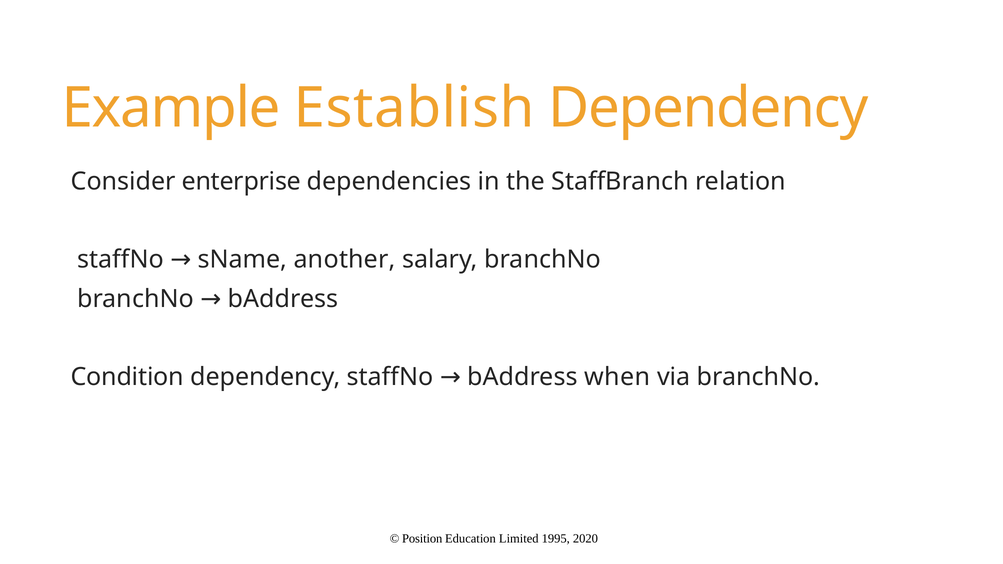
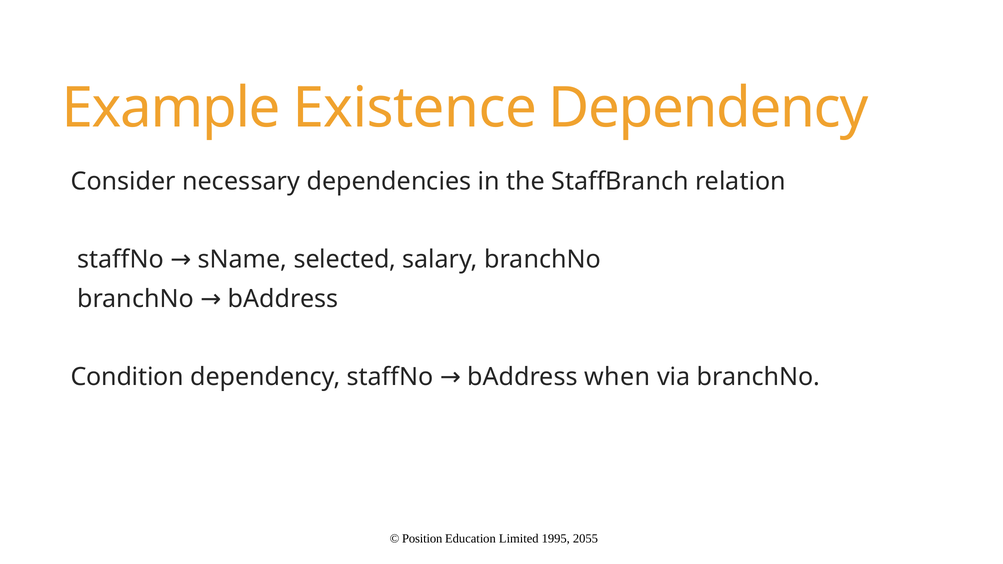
Establish: Establish -> Existence
enterprise: enterprise -> necessary
another: another -> selected
2020: 2020 -> 2055
